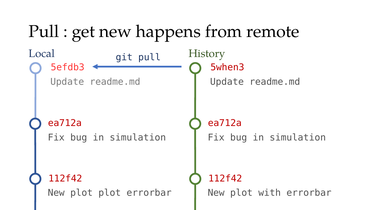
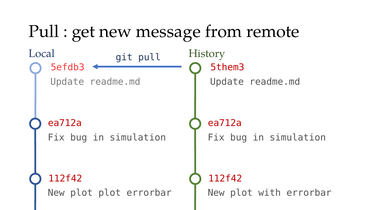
happens: happens -> message
5when3: 5when3 -> 5them3
